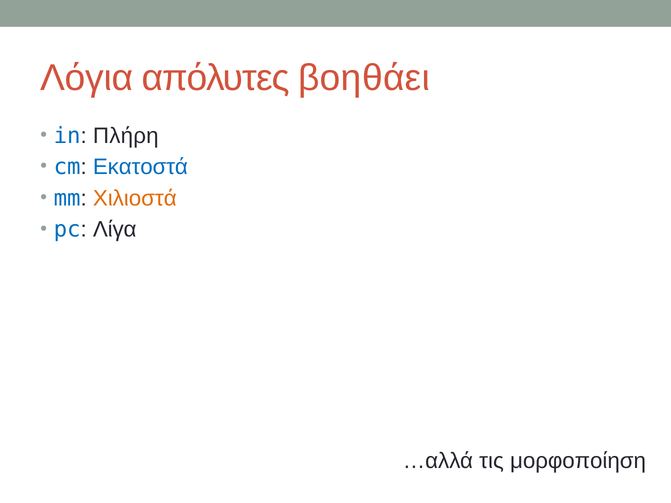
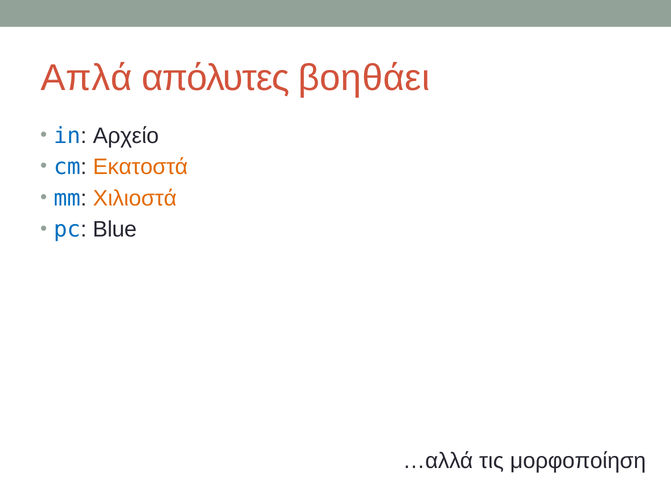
Λόγια: Λόγια -> Απλά
Πλήρη: Πλήρη -> Αρχείο
Εκατοστά colour: blue -> orange
Λίγα: Λίγα -> Blue
